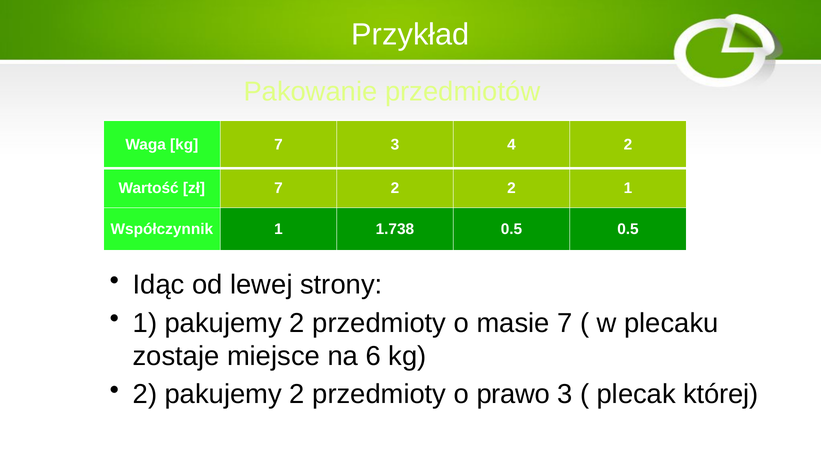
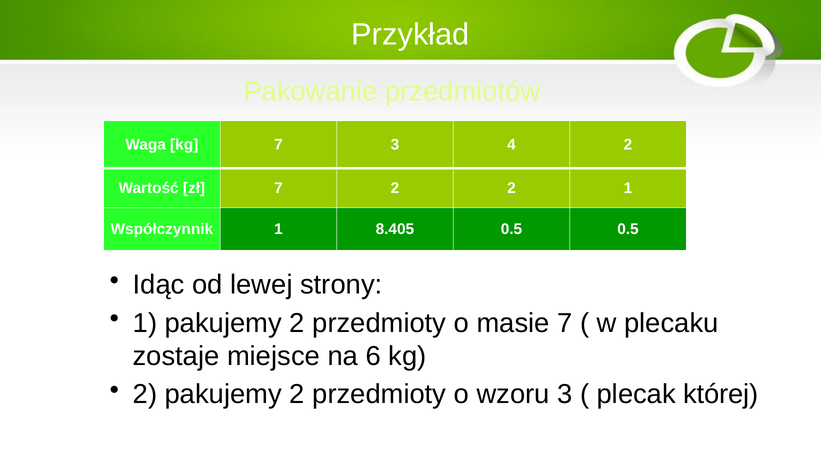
1.738: 1.738 -> 8.405
prawo: prawo -> wzoru
